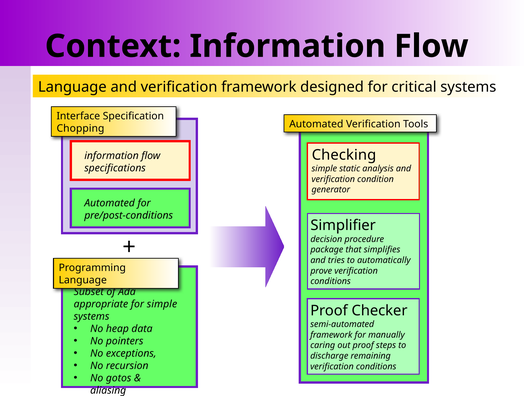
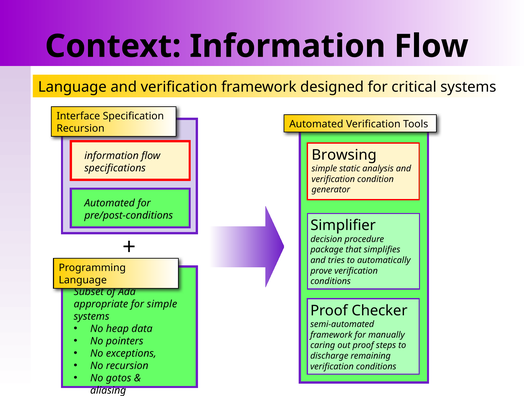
Chopping at (80, 128): Chopping -> Recursion
Checking: Checking -> Browsing
